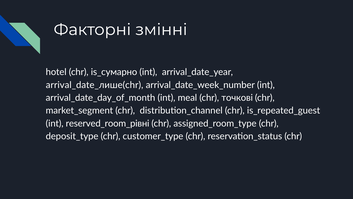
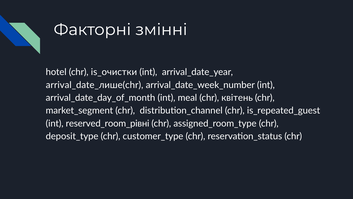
is_сумарно: is_сумарно -> is_очистки
точкові: точкові -> квітень
